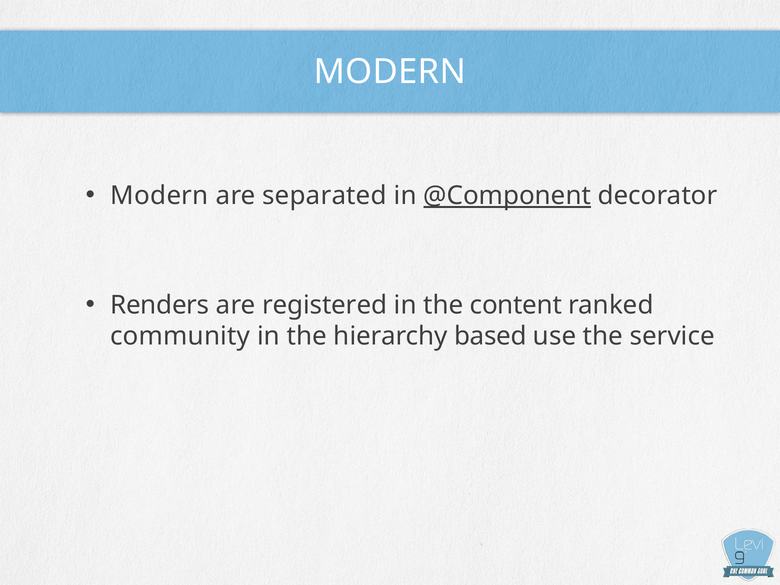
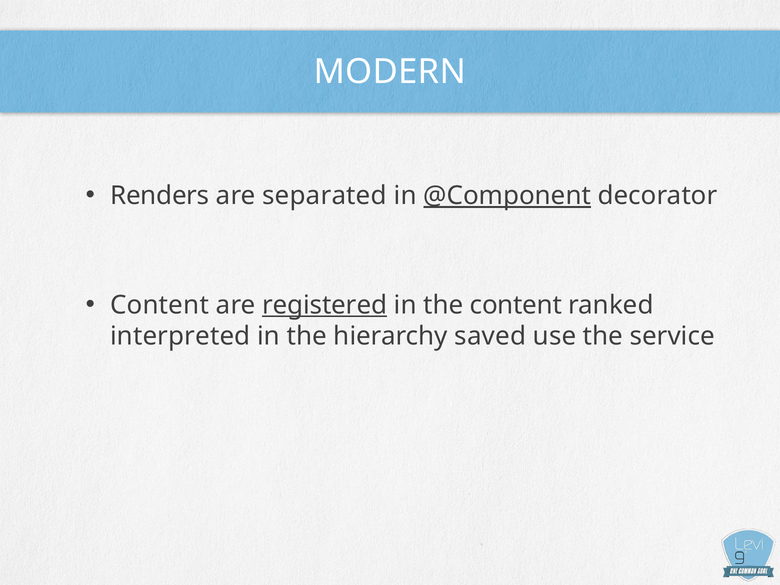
Modern at (160, 196): Modern -> Renders
Renders at (160, 305): Renders -> Content
registered underline: none -> present
community: community -> interpreted
based: based -> saved
